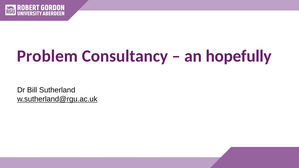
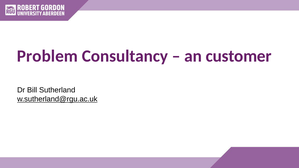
hopefully: hopefully -> customer
